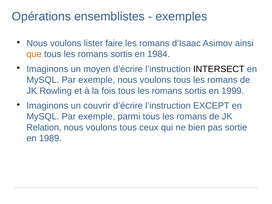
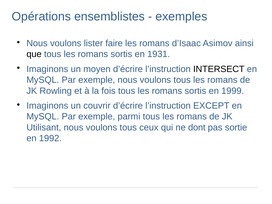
que colour: orange -> black
1984: 1984 -> 1931
Relation: Relation -> Utilisant
bien: bien -> dont
1989: 1989 -> 1992
